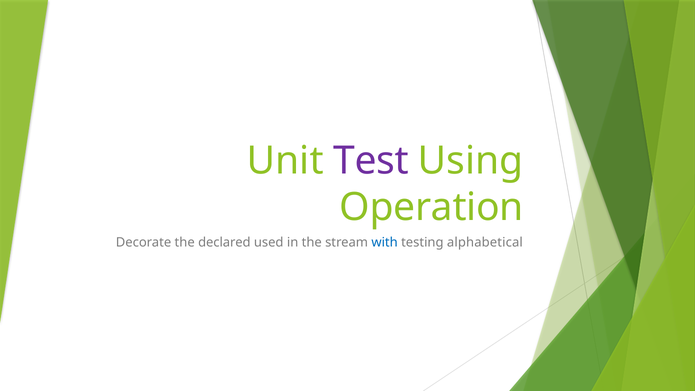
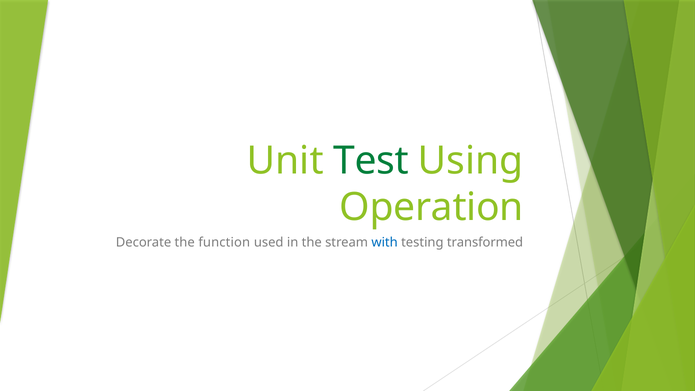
Test colour: purple -> green
declared: declared -> function
alphabetical: alphabetical -> transformed
